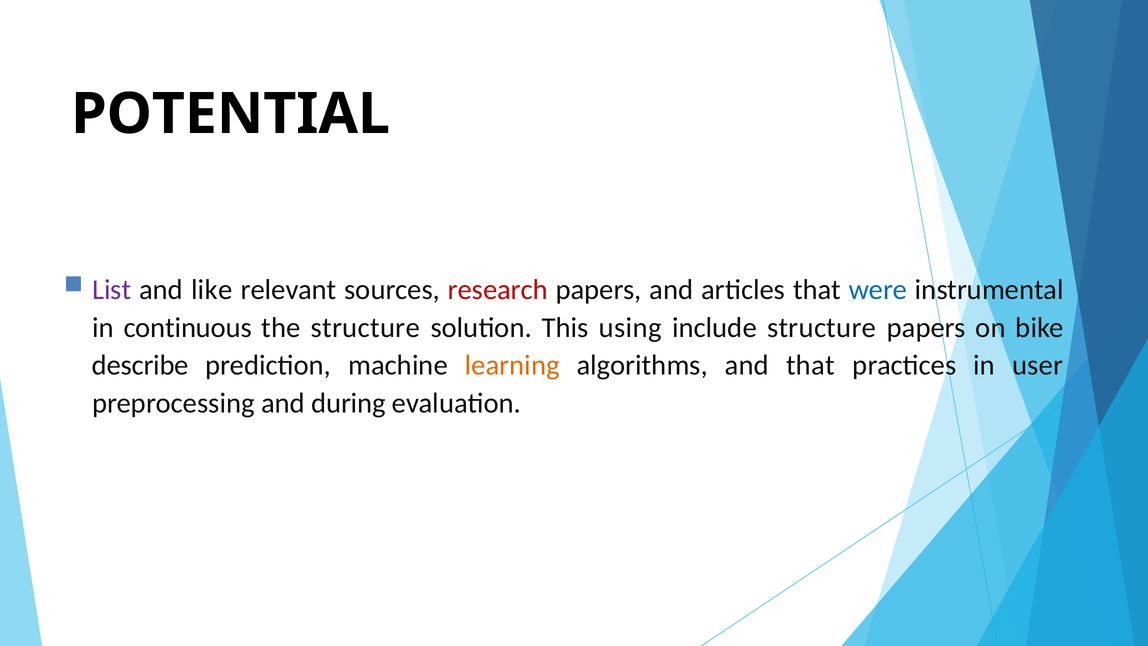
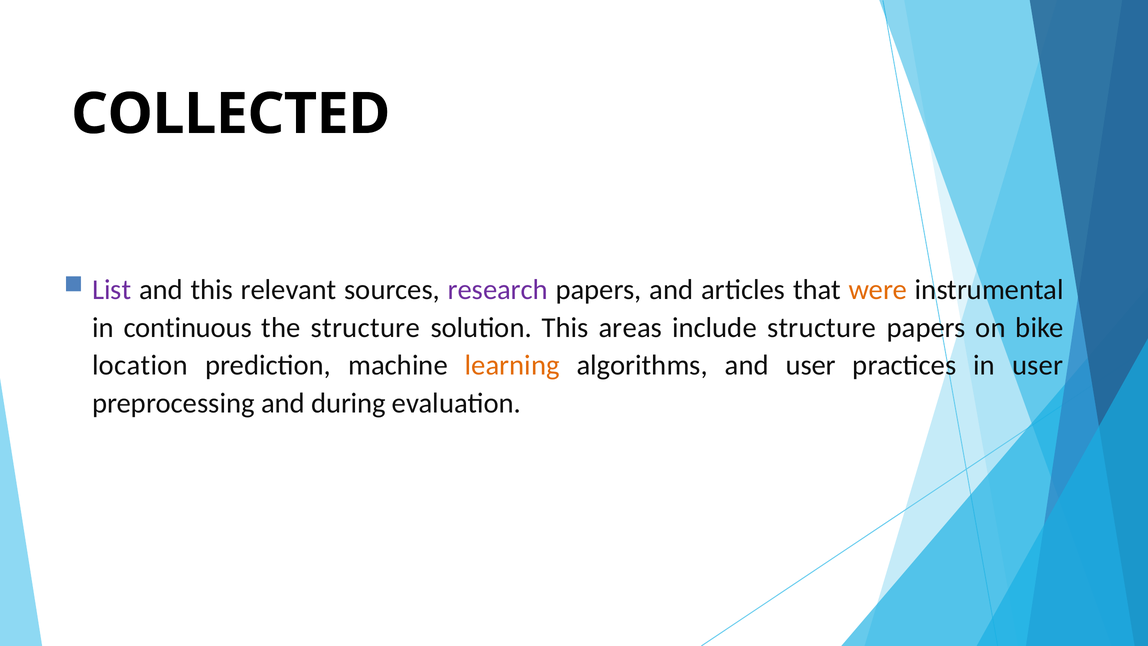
POTENTIAL: POTENTIAL -> COLLECTED
and like: like -> this
research colour: red -> purple
were colour: blue -> orange
using: using -> areas
describe: describe -> location
and that: that -> user
